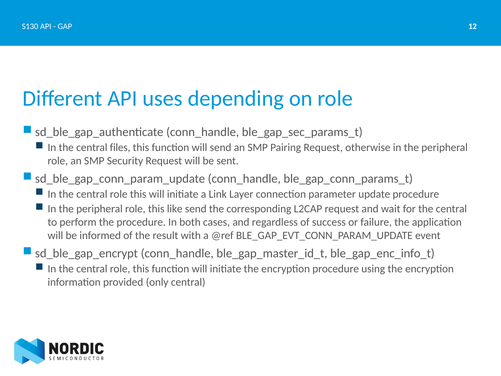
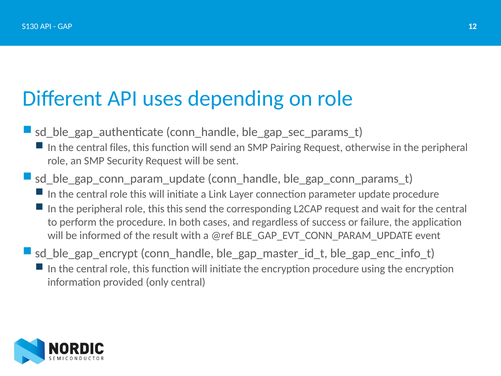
this like: like -> this
